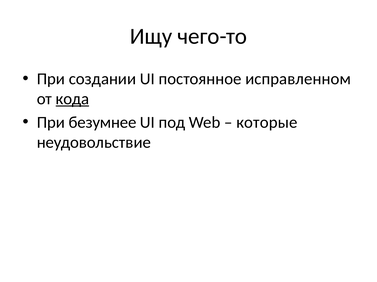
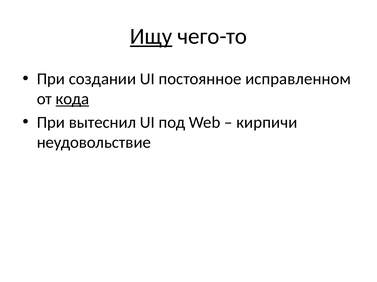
Ищу underline: none -> present
безумнее: безумнее -> вытеснил
которые: которые -> кирпичи
